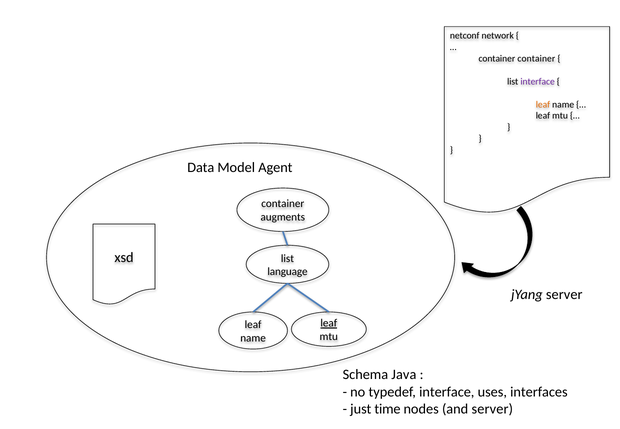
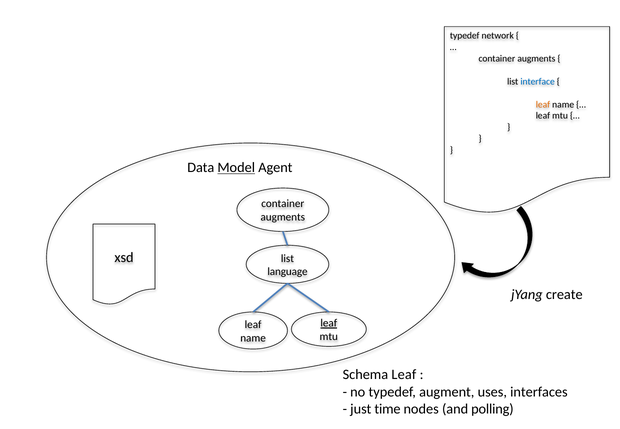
netconf at (465, 36): netconf -> typedef
container at (536, 59): container -> augments
interface at (538, 82) colour: purple -> blue
Model underline: none -> present
jYang server: server -> create
Schema Java: Java -> Leaf
typedef interface: interface -> augment
and server: server -> polling
